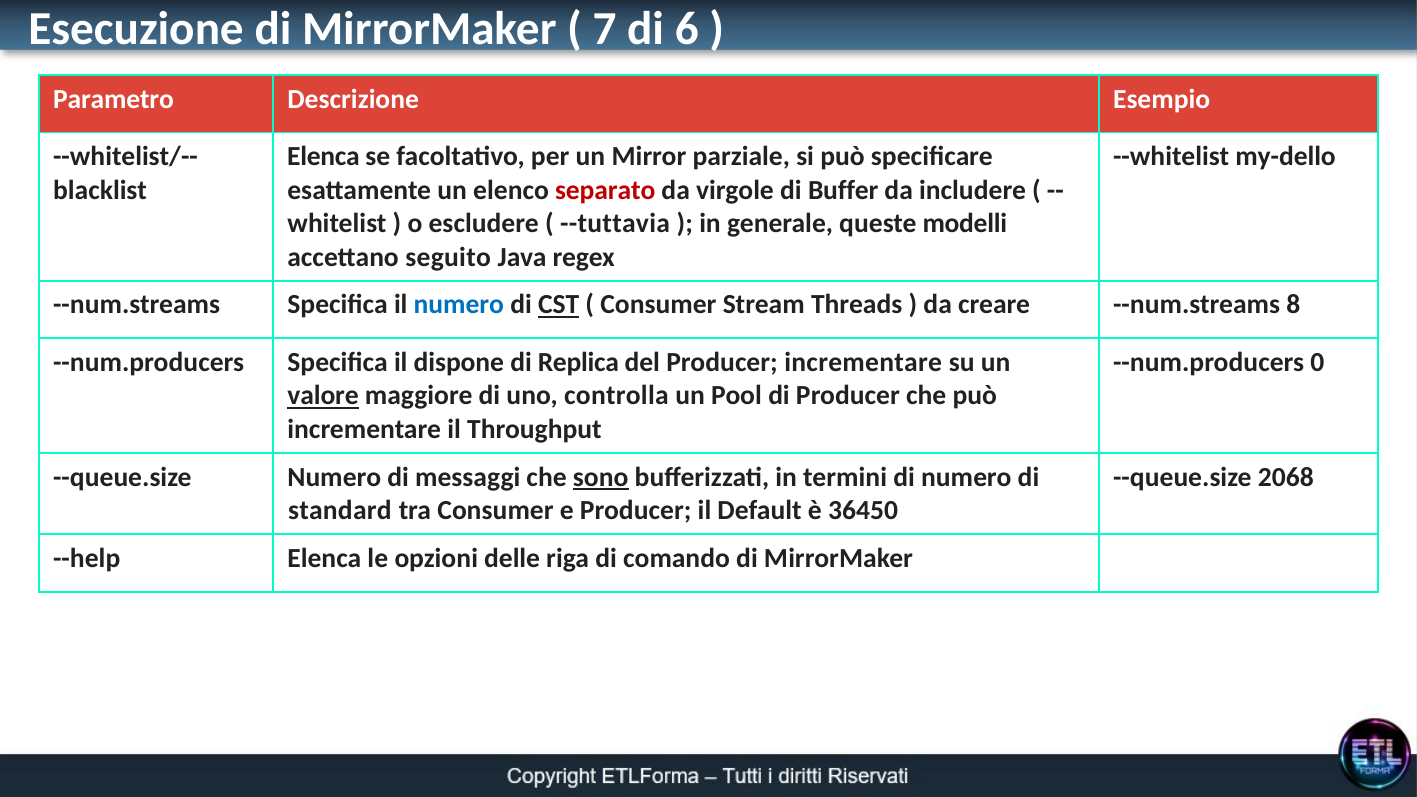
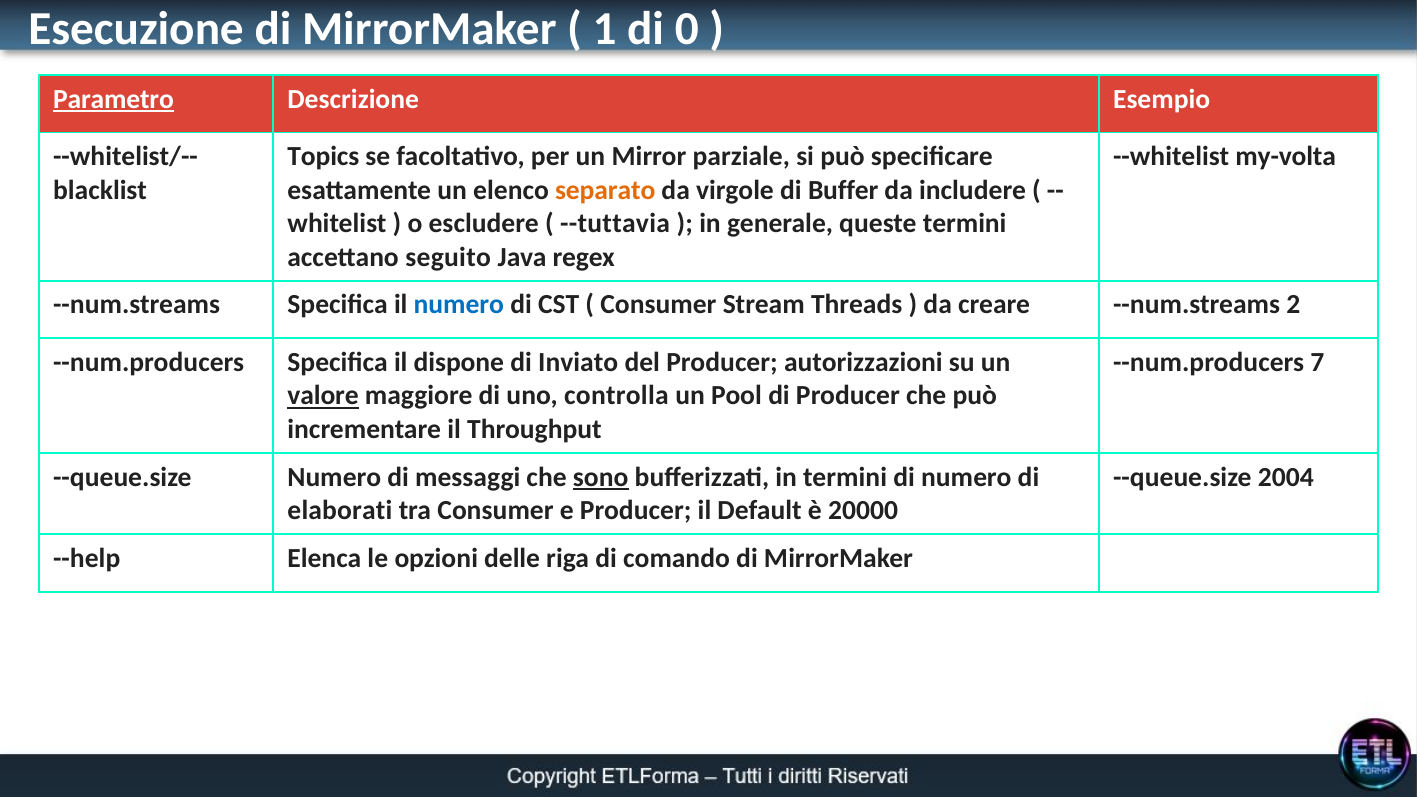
7: 7 -> 1
6: 6 -> 0
Parametro underline: none -> present
Elenca at (323, 157): Elenca -> Topics
my-dello: my-dello -> my-volta
separato colour: red -> orange
queste modelli: modelli -> termini
CST underline: present -> none
8: 8 -> 2
Replica: Replica -> Inviato
Producer incrementare: incrementare -> autorizzazioni
0: 0 -> 7
2068: 2068 -> 2004
standard: standard -> elaborati
36450: 36450 -> 20000
